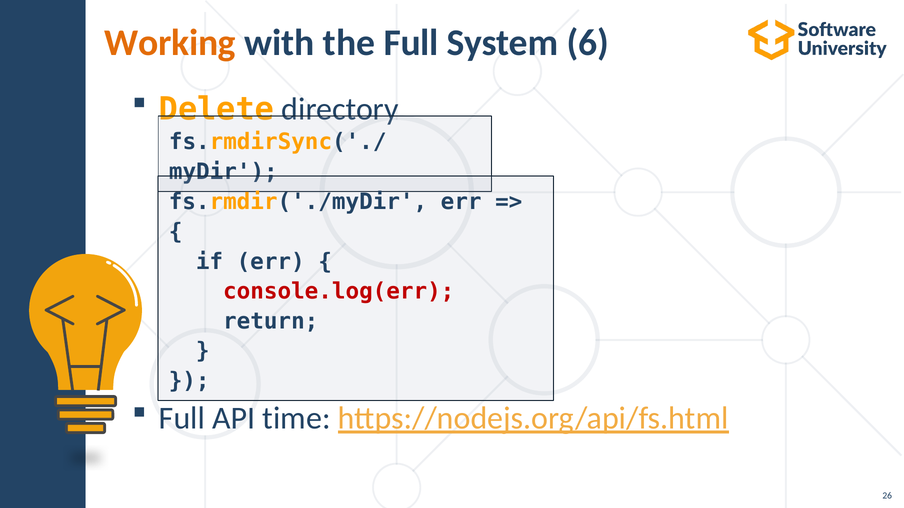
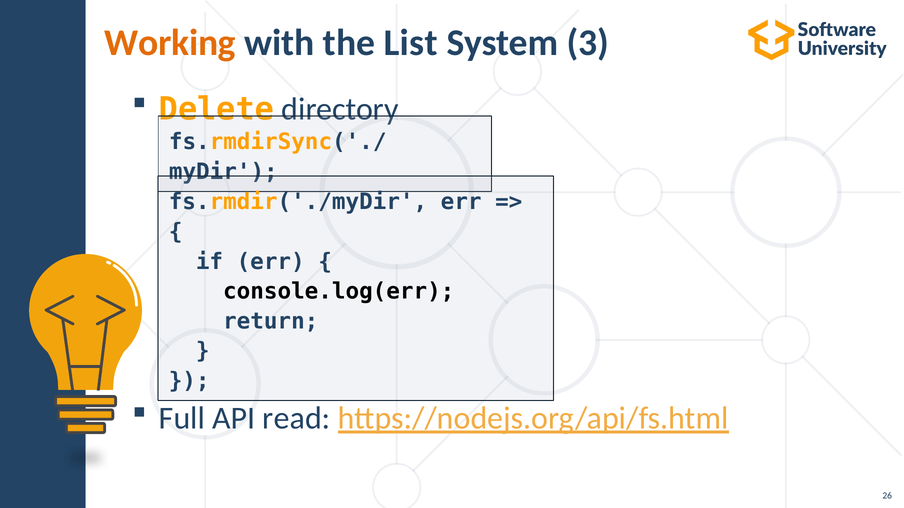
the Full: Full -> List
6: 6 -> 3
console.log(err colour: red -> black
time: time -> read
